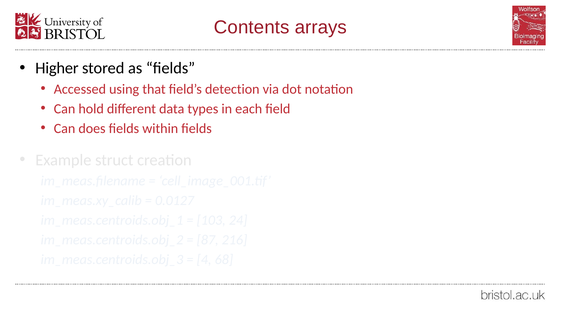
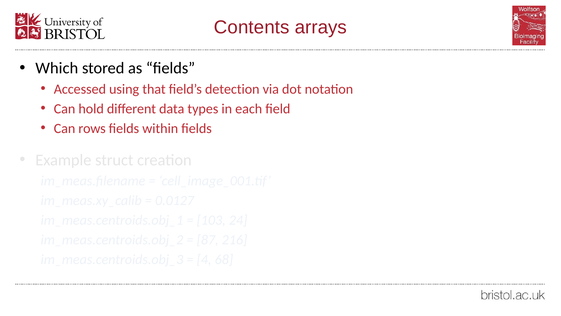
Higher: Higher -> Which
does: does -> rows
